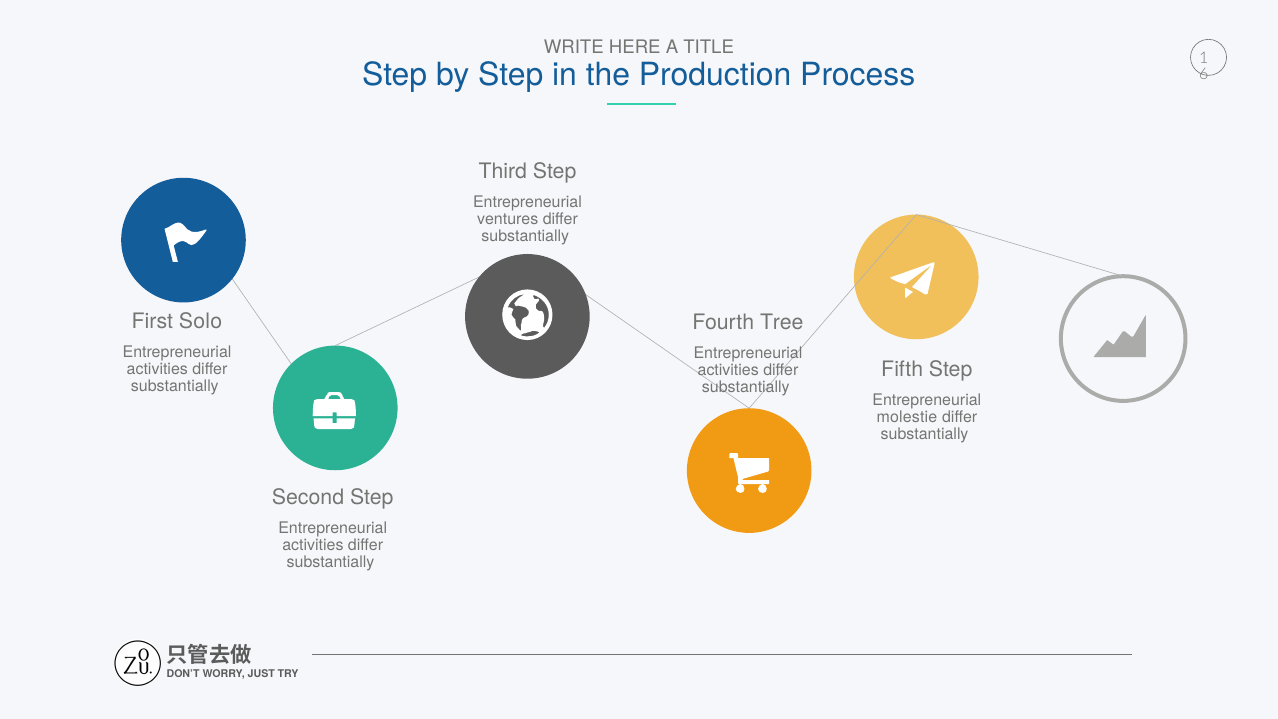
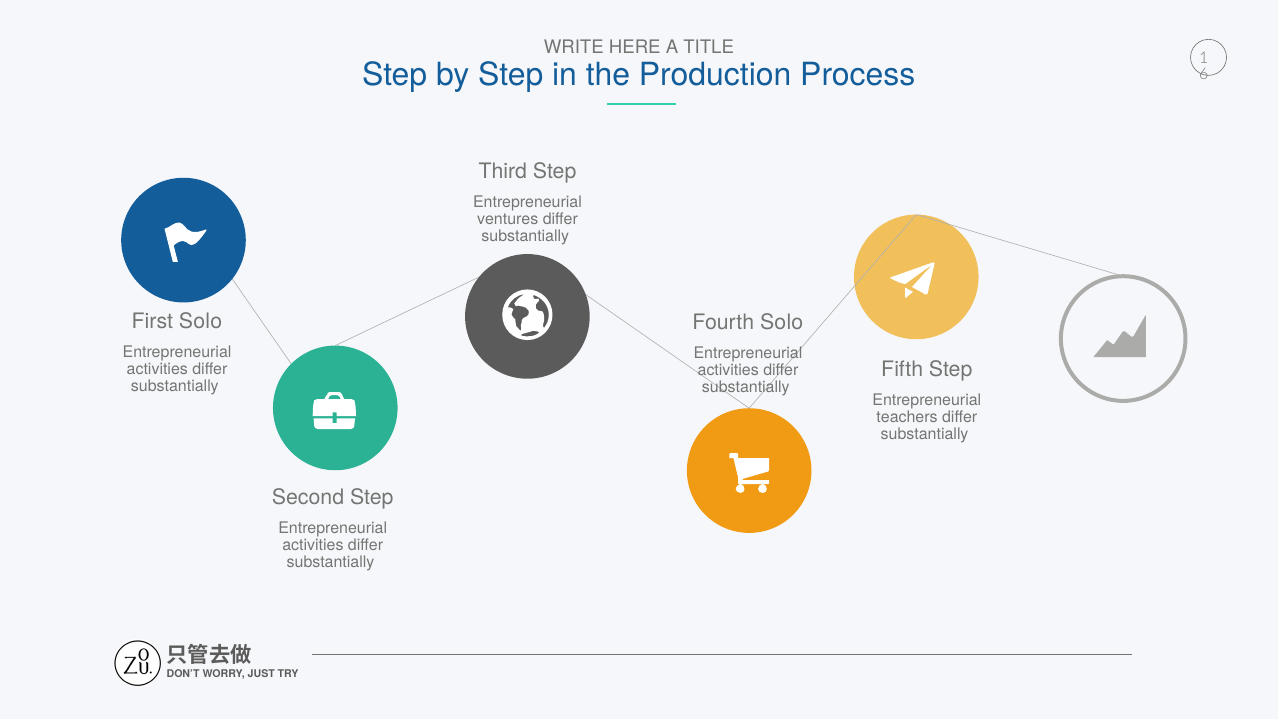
Fourth Tree: Tree -> Solo
molestie: molestie -> teachers
